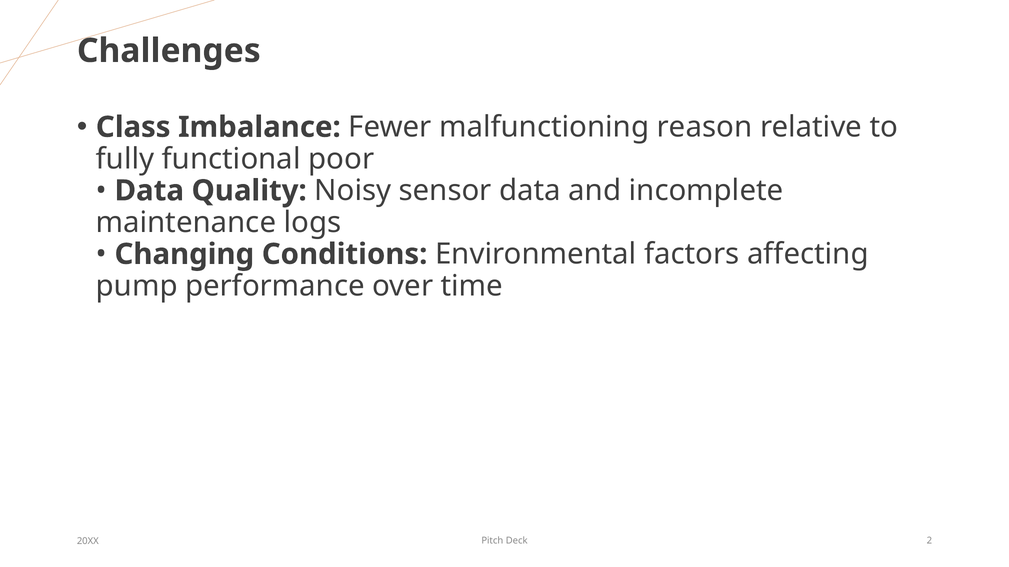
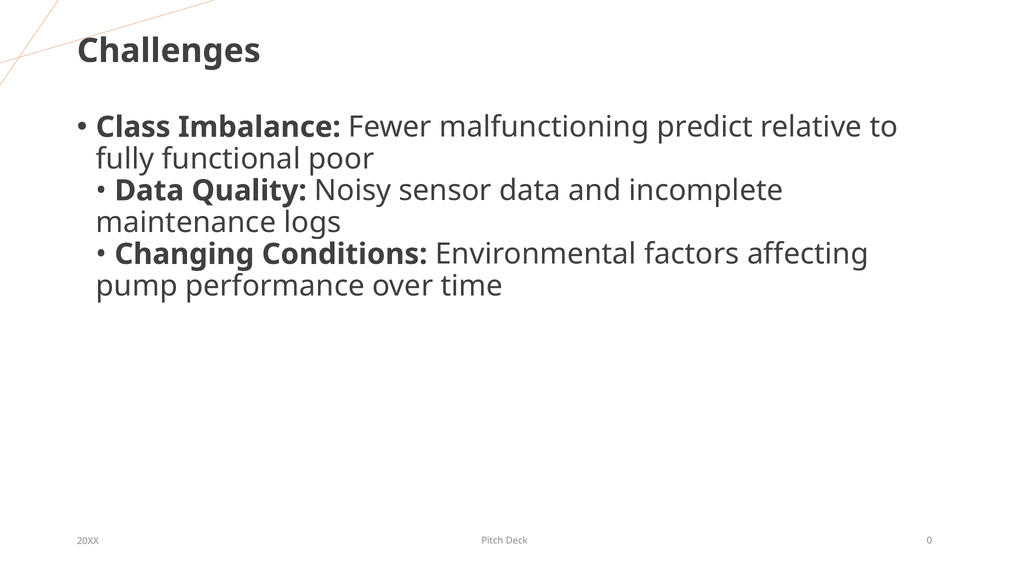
reason: reason -> predict
2: 2 -> 0
